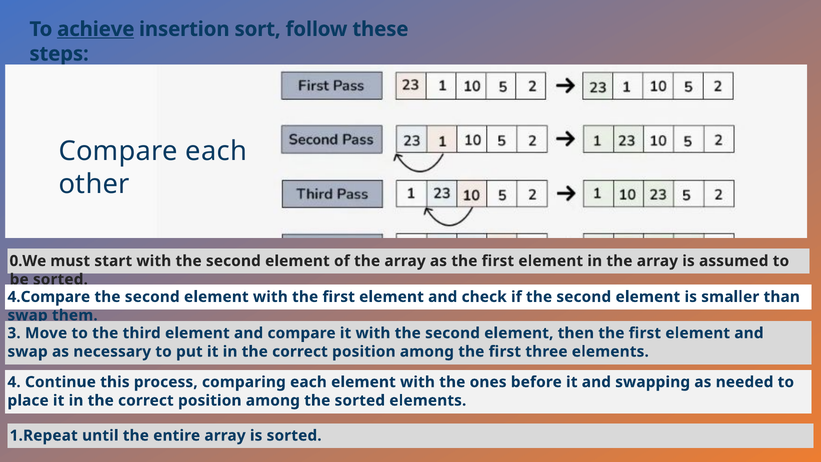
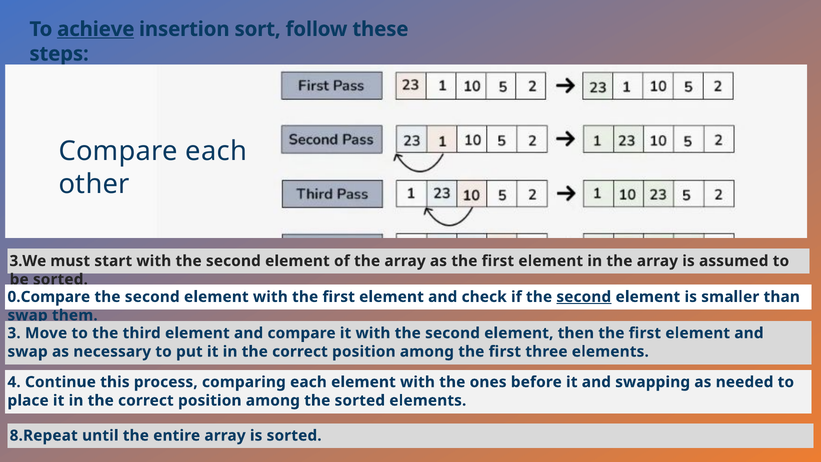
0.We: 0.We -> 3.We
4.Compare: 4.Compare -> 0.Compare
second at (584, 297) underline: none -> present
1.Repeat: 1.Repeat -> 8.Repeat
